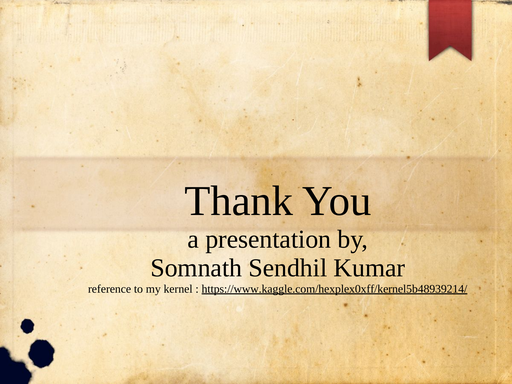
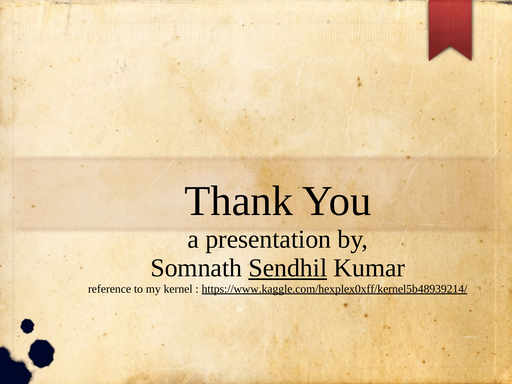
Sendhil underline: none -> present
